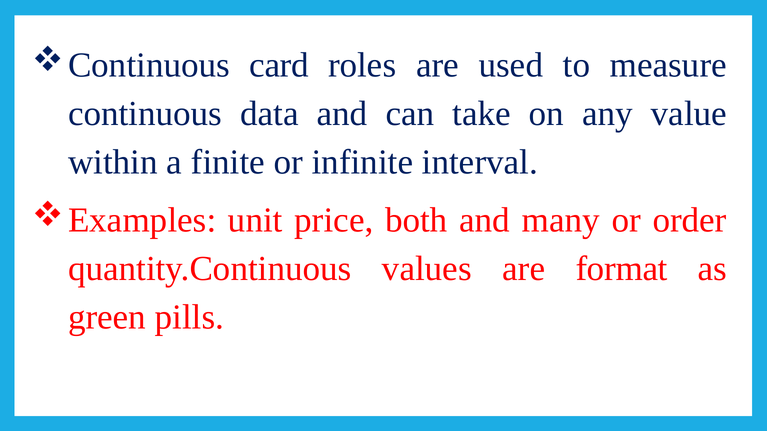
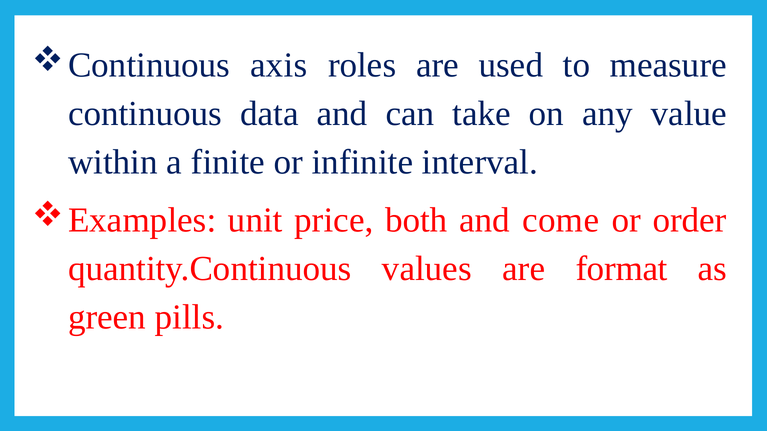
card: card -> axis
many: many -> come
